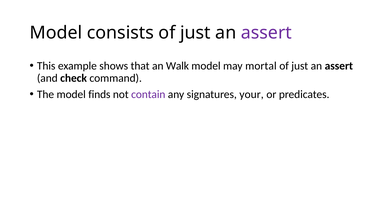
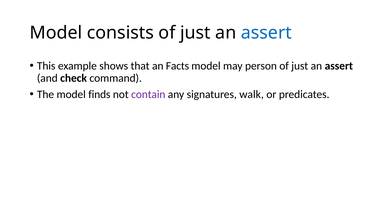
assert at (266, 33) colour: purple -> blue
Walk: Walk -> Facts
mortal: mortal -> person
your: your -> walk
